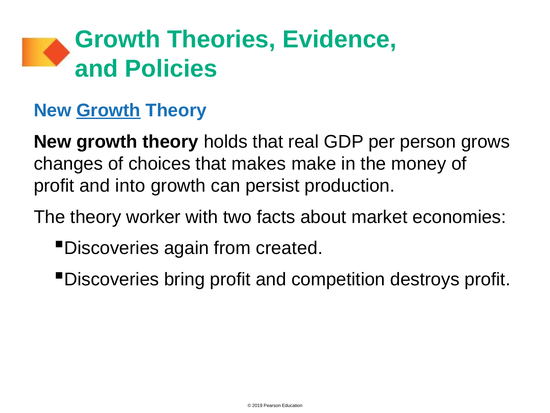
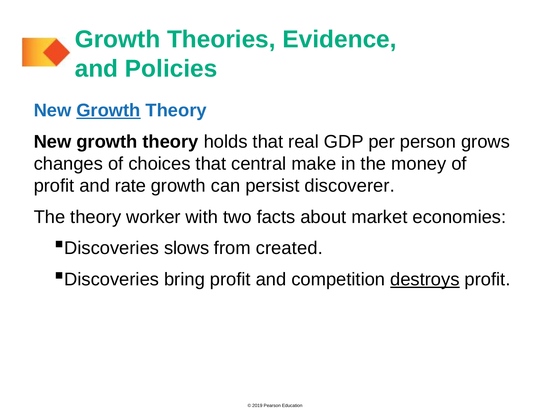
makes: makes -> central
into: into -> rate
production: production -> discoverer
again: again -> slows
destroys underline: none -> present
